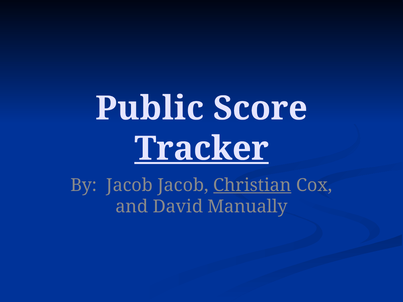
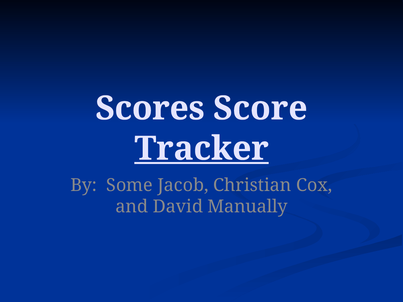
Public: Public -> Scores
By Jacob: Jacob -> Some
Christian underline: present -> none
